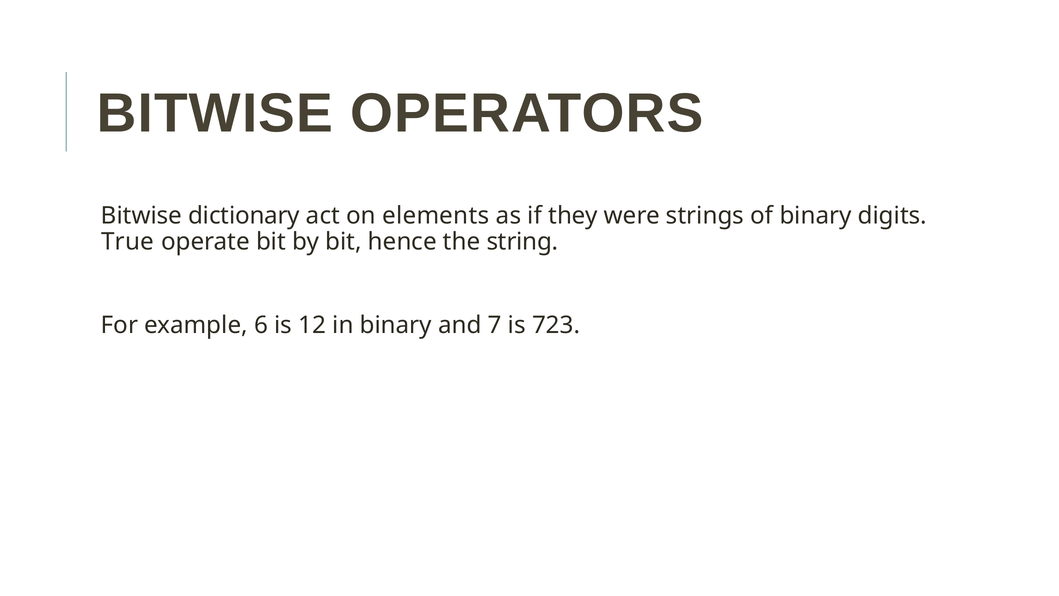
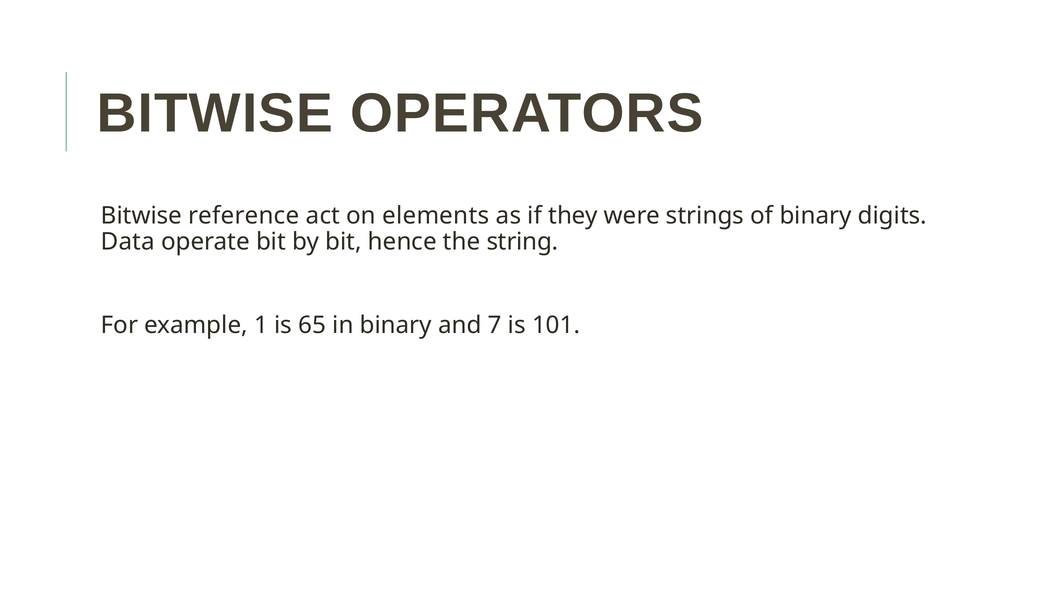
dictionary: dictionary -> reference
True: True -> Data
6: 6 -> 1
12: 12 -> 65
723: 723 -> 101
